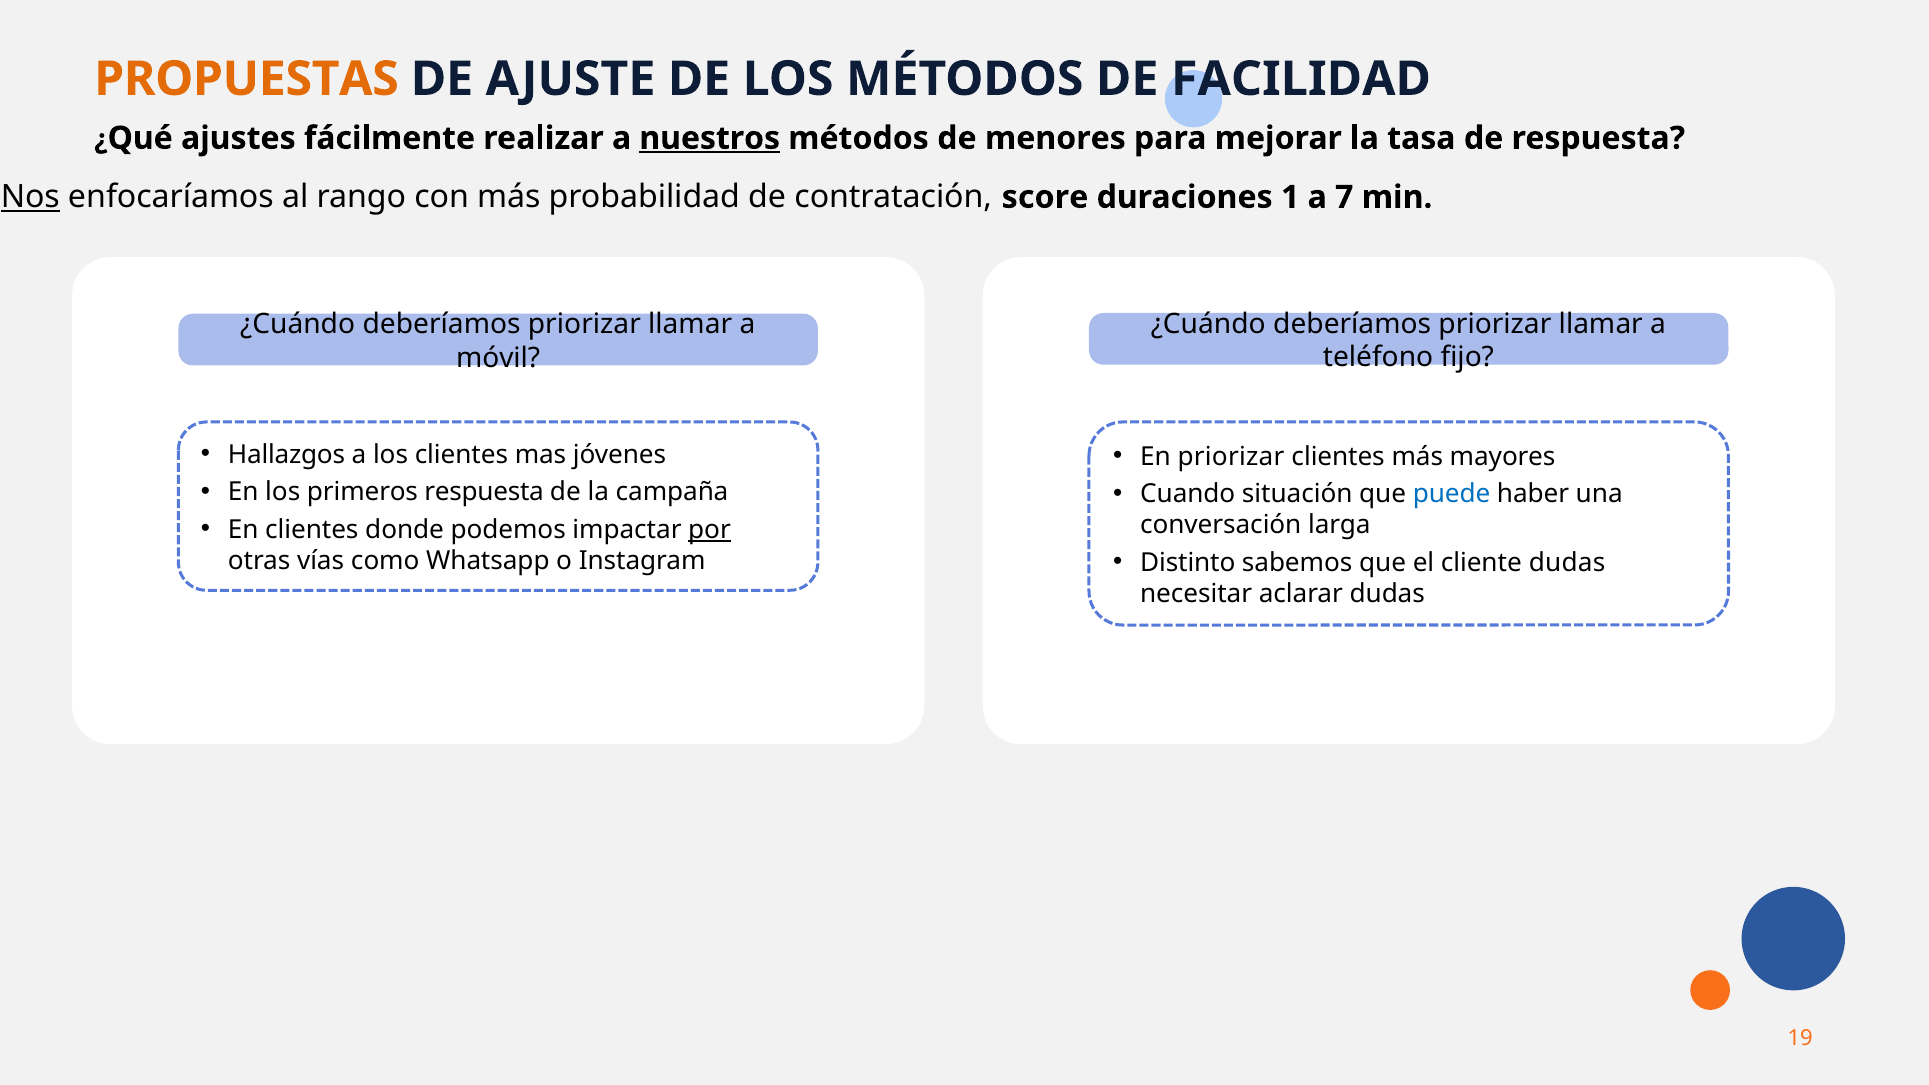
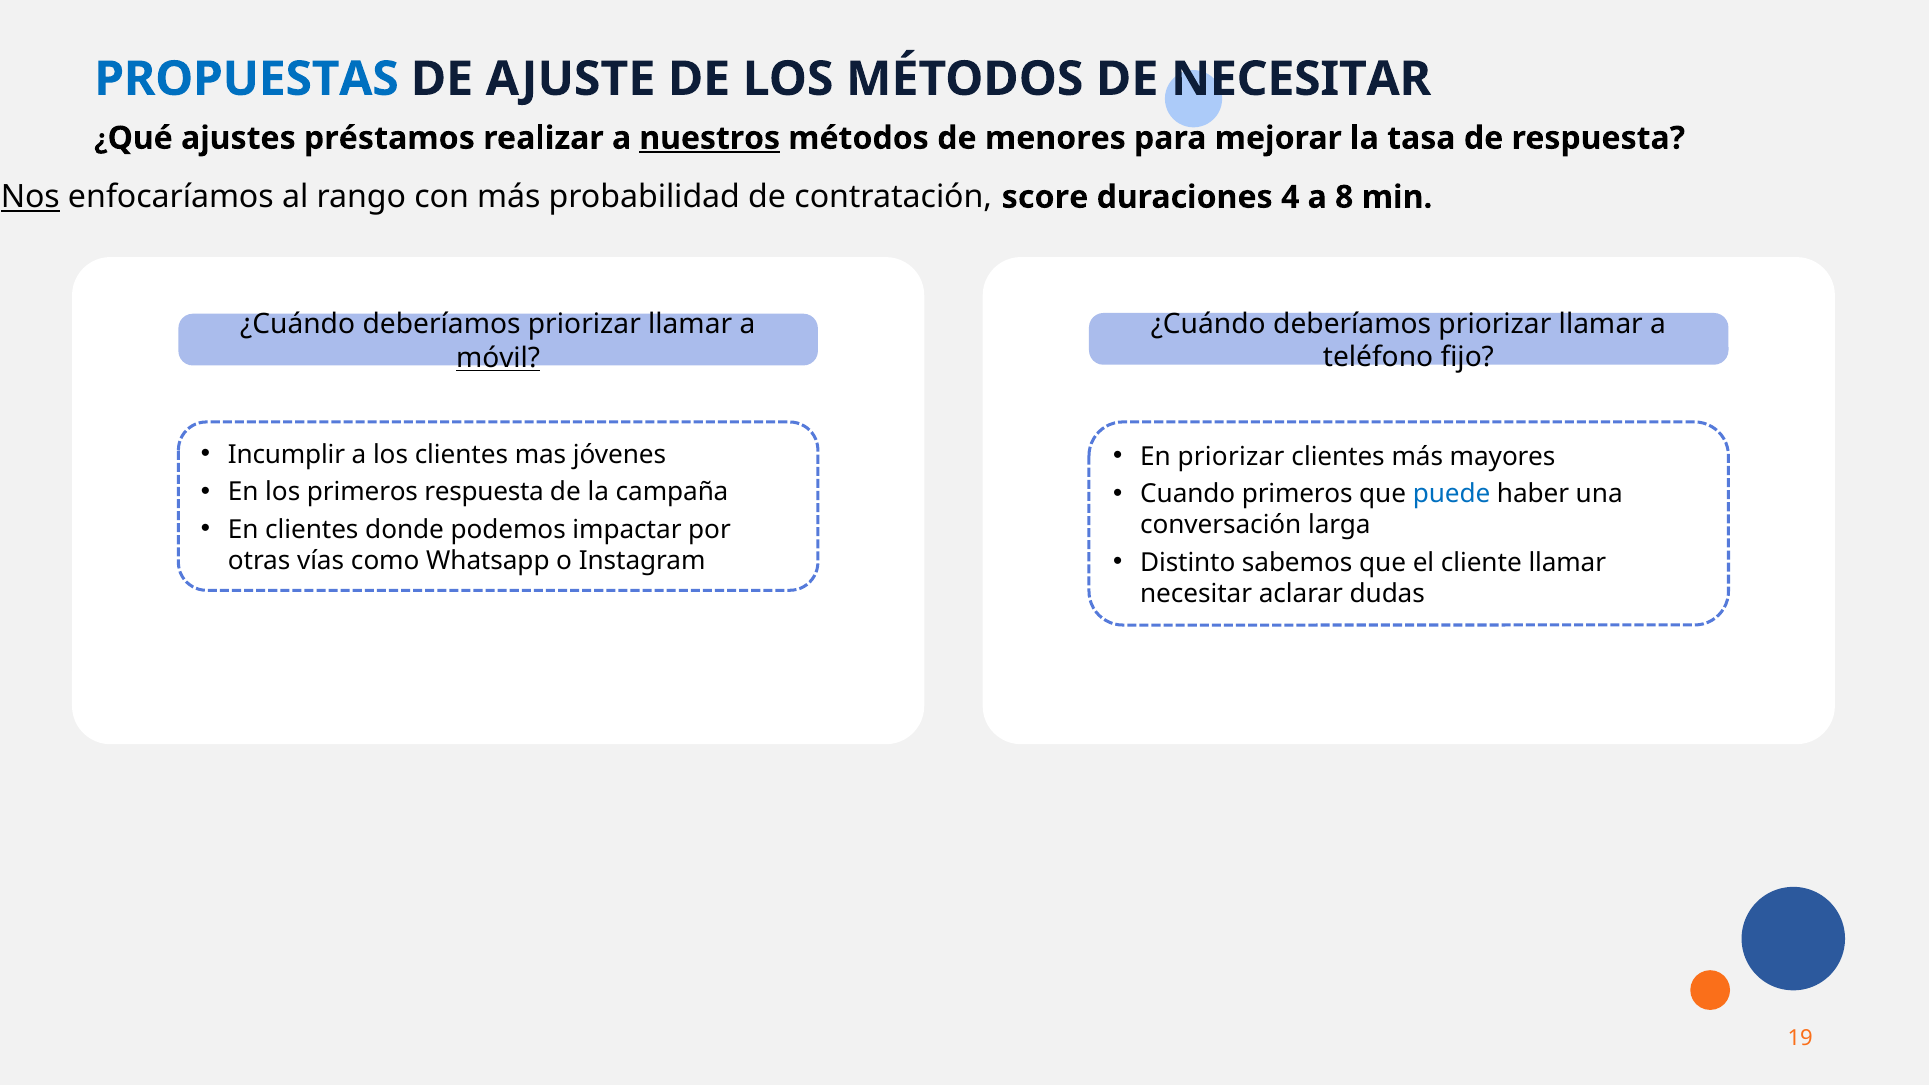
PROPUESTAS colour: orange -> blue
DE FACILIDAD: FACILIDAD -> NECESITAR
fácilmente: fácilmente -> préstamos
1: 1 -> 4
7: 7 -> 8
móvil underline: none -> present
Hallazgos: Hallazgos -> Incumplir
Cuando situación: situación -> primeros
por underline: present -> none
cliente dudas: dudas -> llamar
